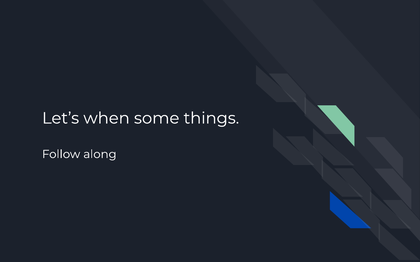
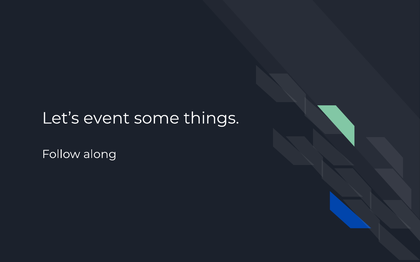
when: when -> event
